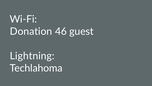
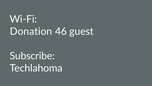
Lightning: Lightning -> Subscribe
